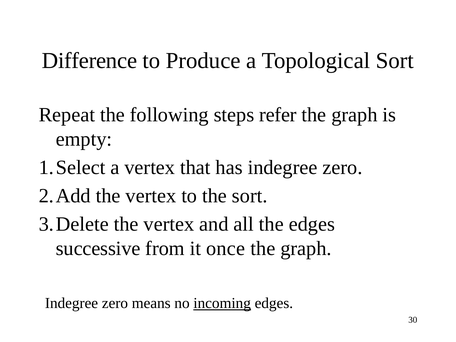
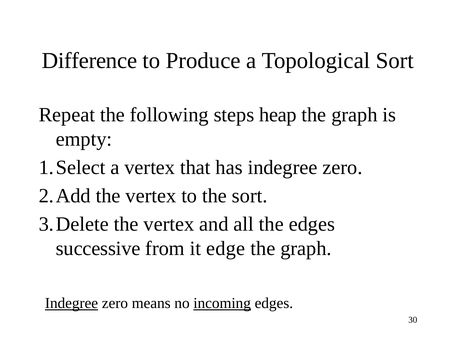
refer: refer -> heap
once: once -> edge
Indegree at (72, 303) underline: none -> present
